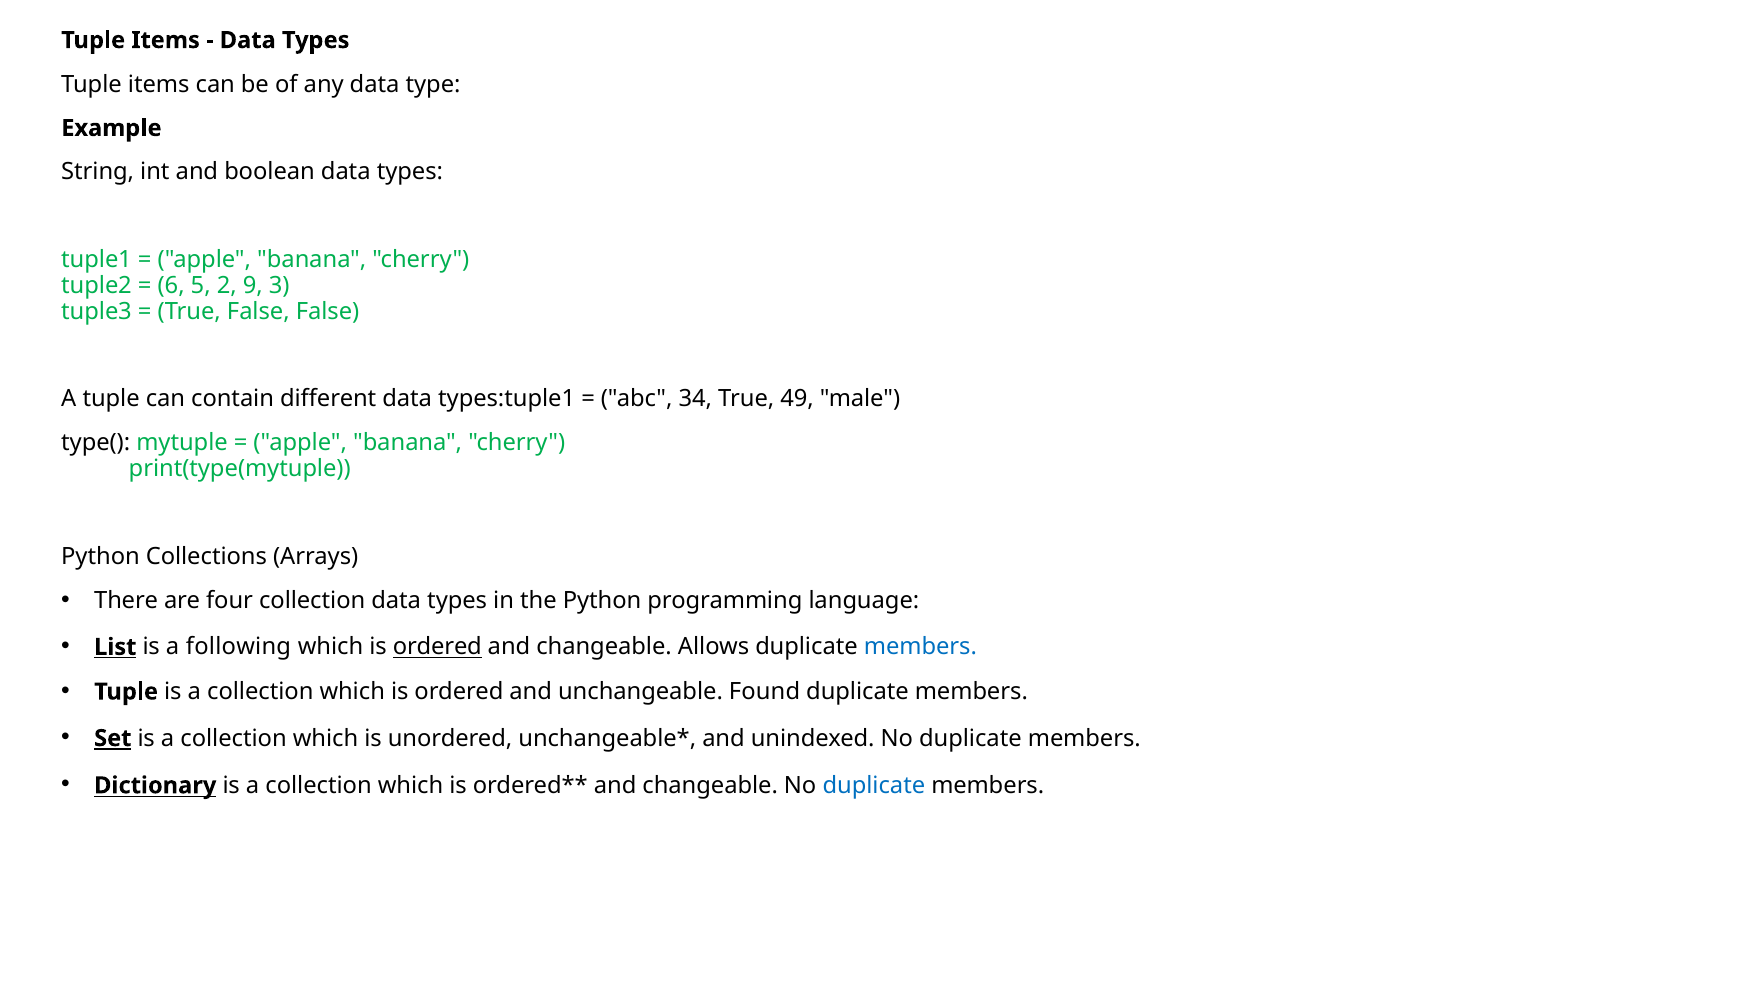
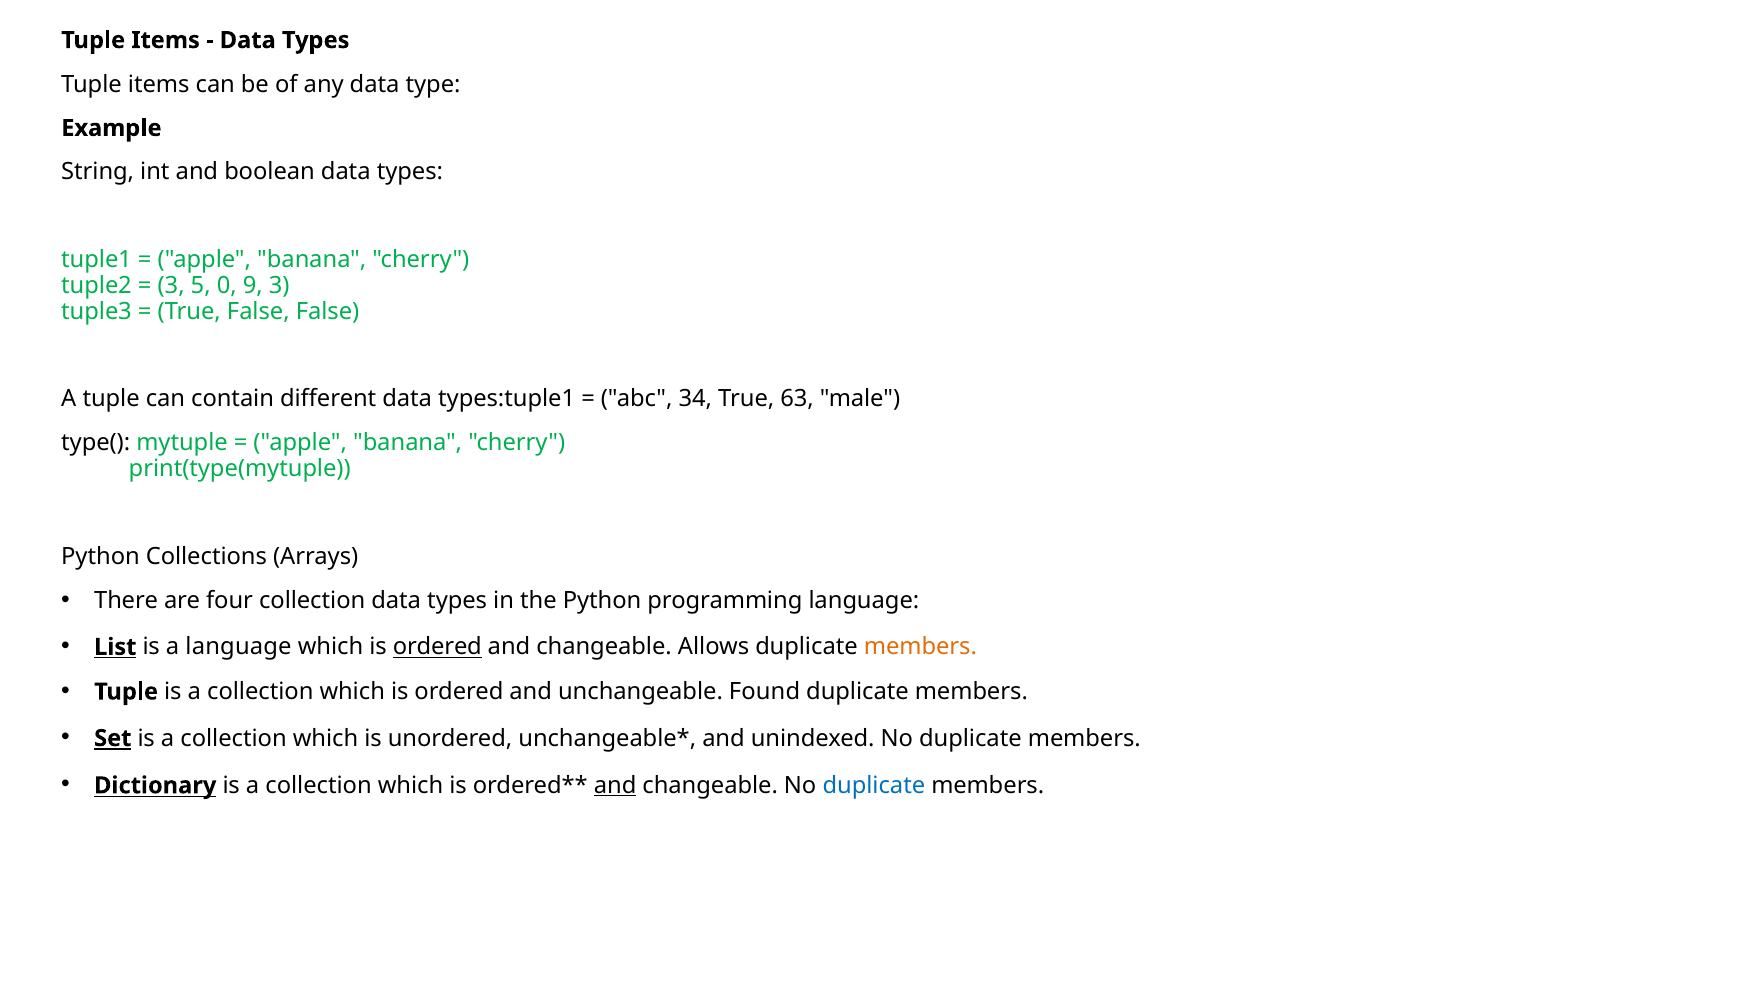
6 at (171, 286): 6 -> 3
2: 2 -> 0
49: 49 -> 63
a following: following -> language
members at (920, 647) colour: blue -> orange
and at (615, 786) underline: none -> present
